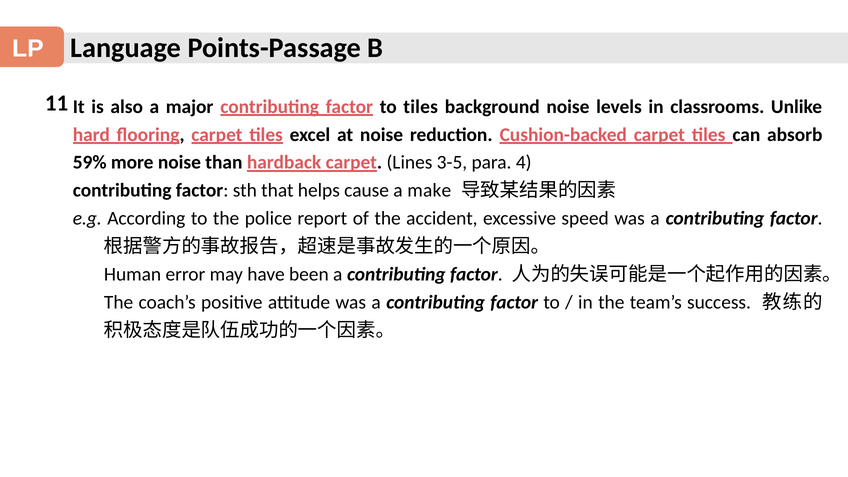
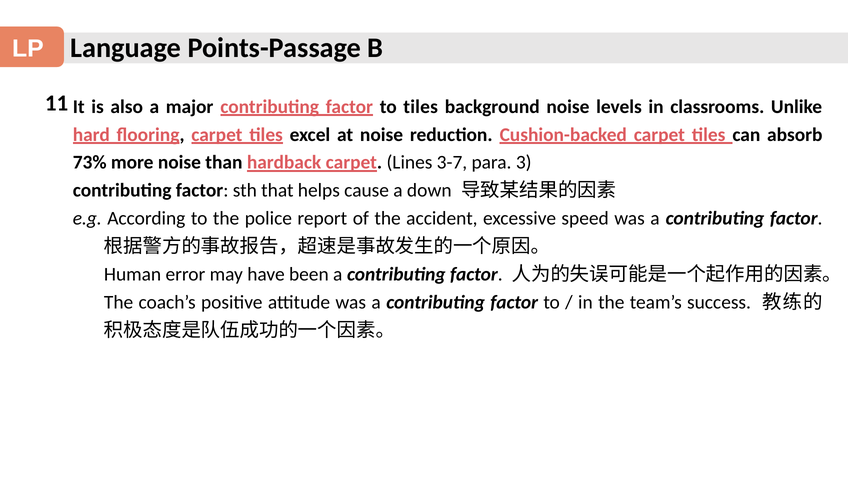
59%: 59% -> 73%
3-5: 3-5 -> 3-7
4: 4 -> 3
make: make -> down
